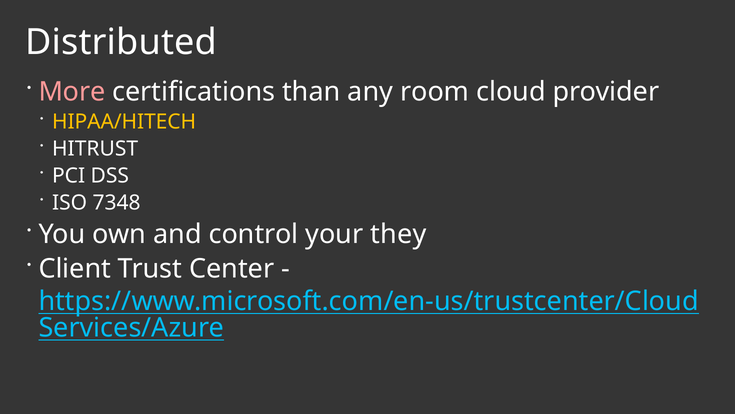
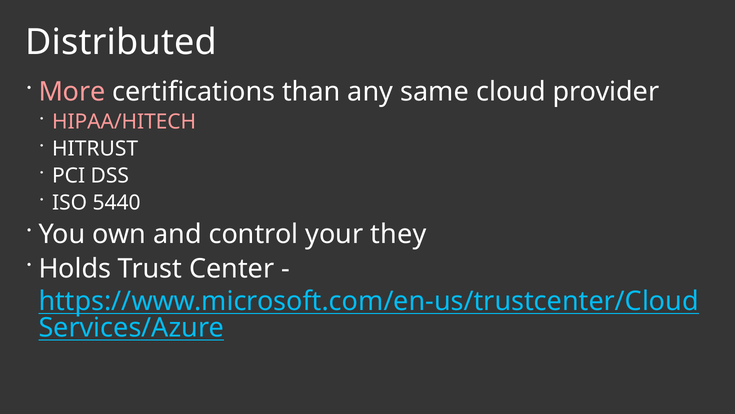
room: room -> same
HIPAA/HITECH colour: yellow -> pink
7348: 7348 -> 5440
Client: Client -> Holds
